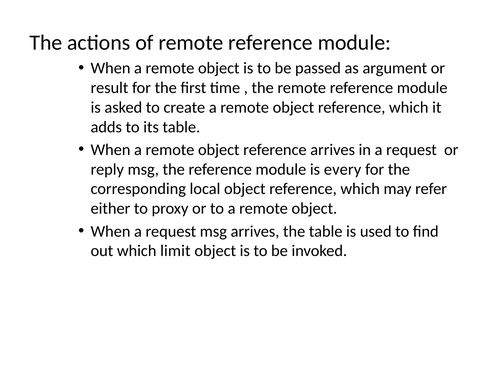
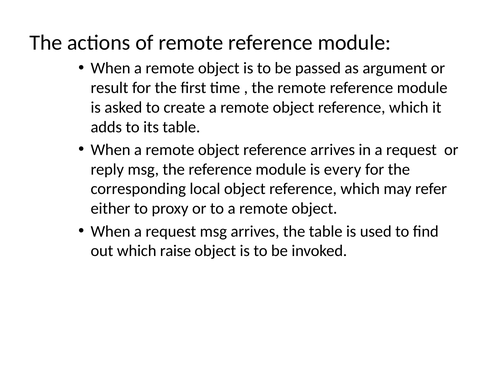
limit: limit -> raise
